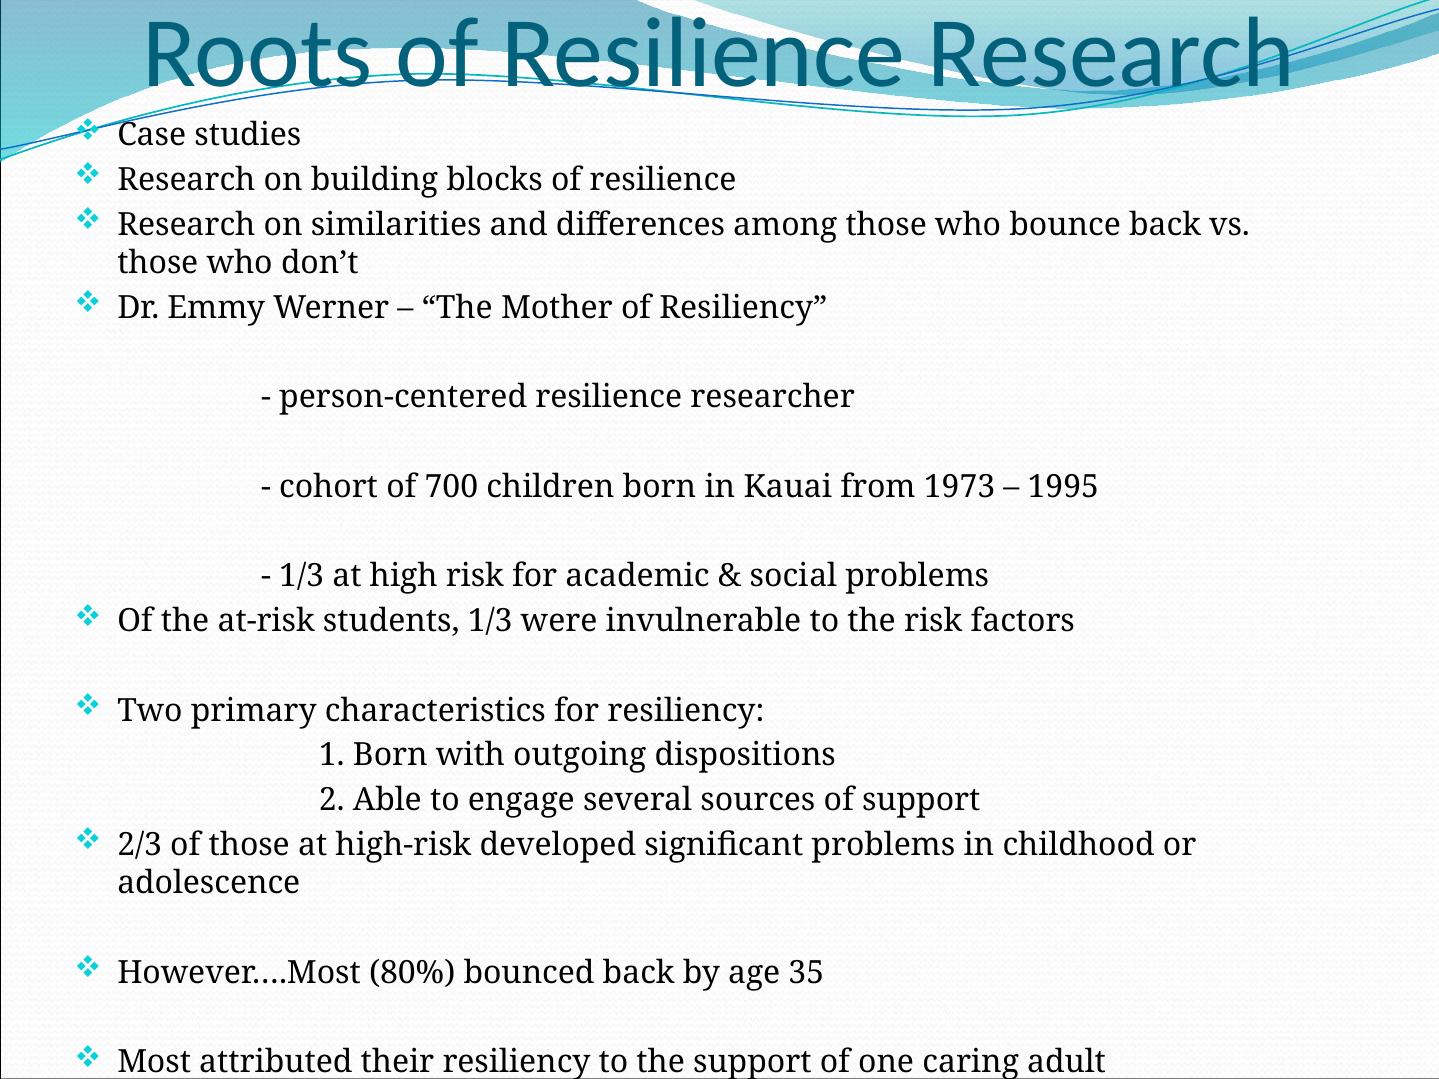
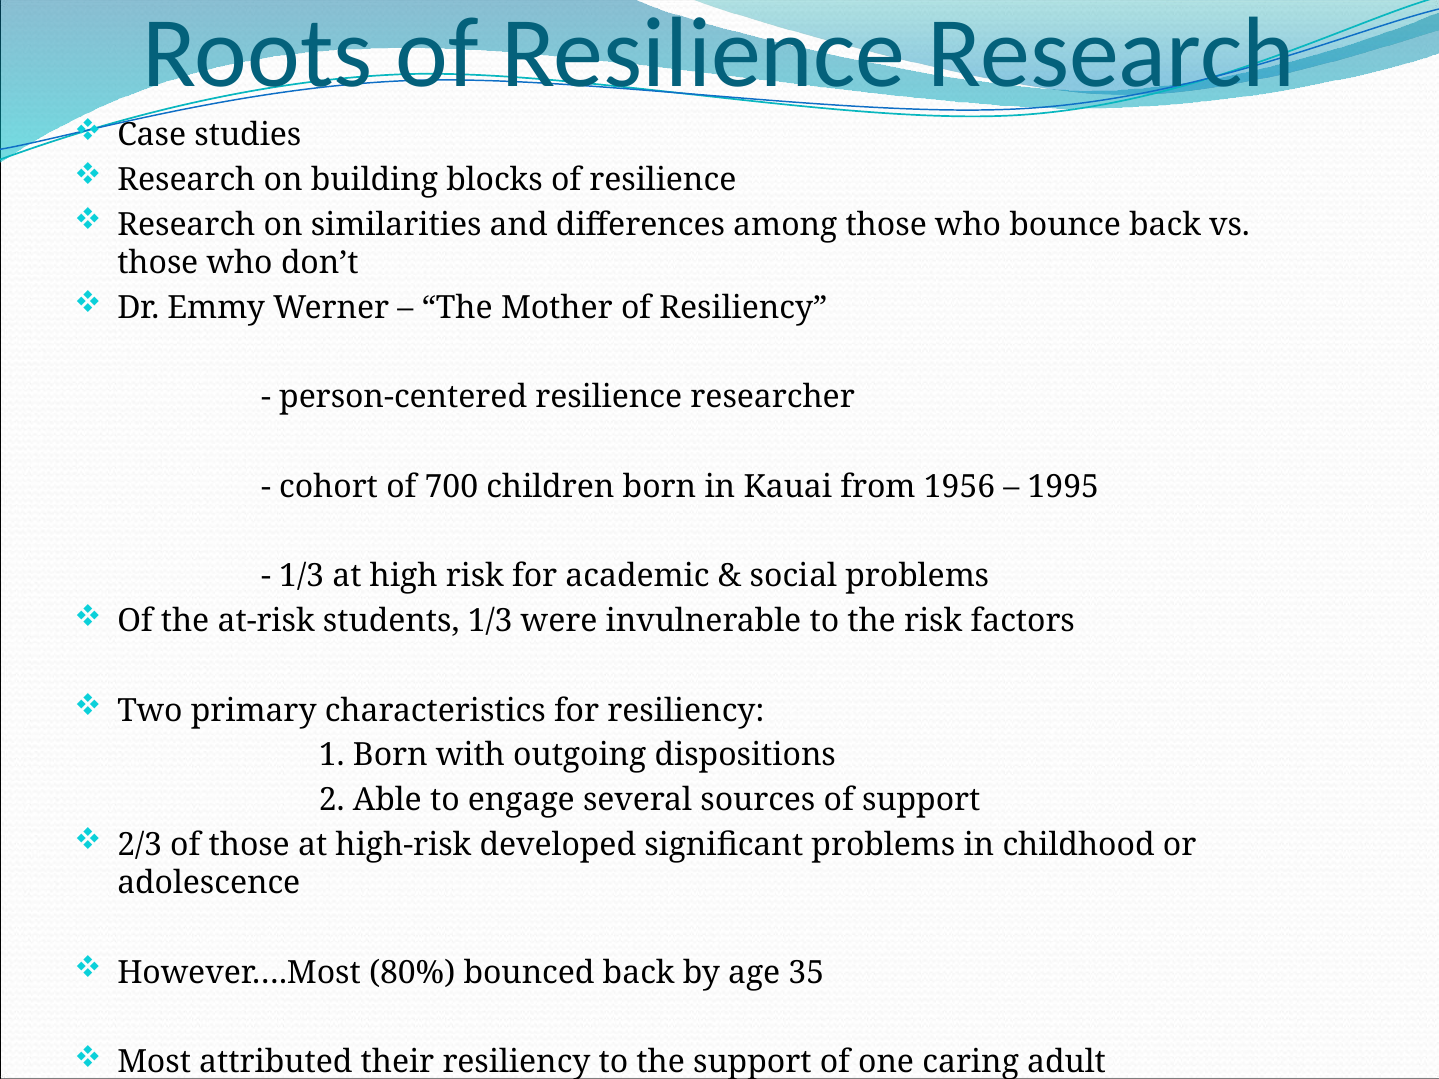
1973: 1973 -> 1956
